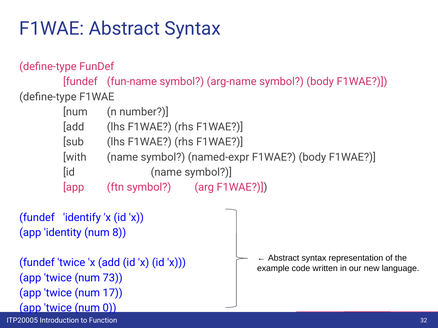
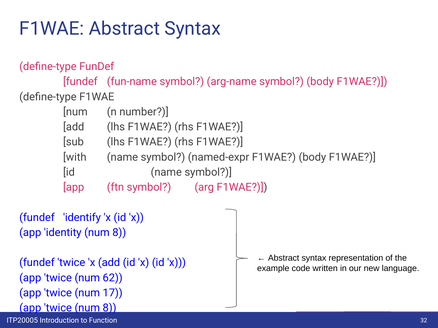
73: 73 -> 62
twice num 0: 0 -> 8
